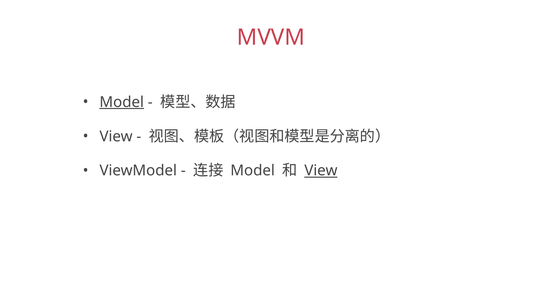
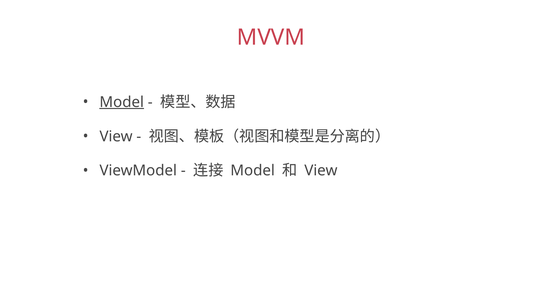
View at (321, 171) underline: present -> none
